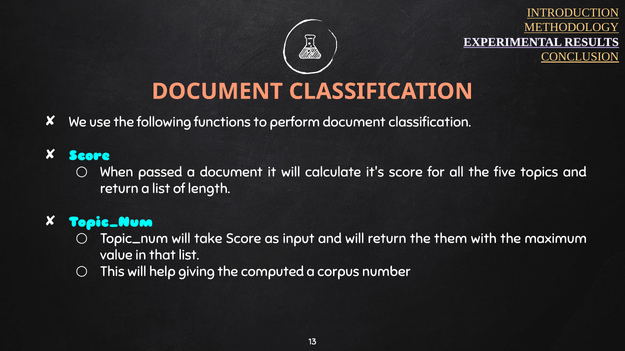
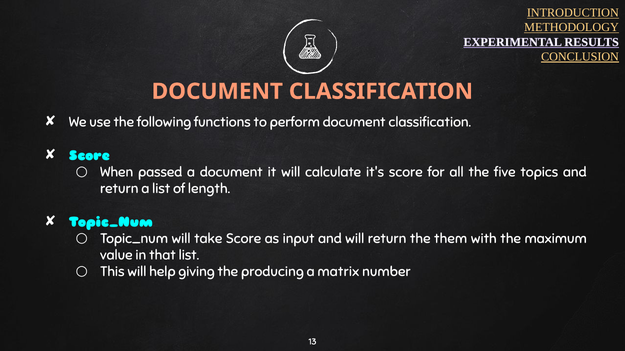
computed: computed -> producing
corpus: corpus -> matrix
